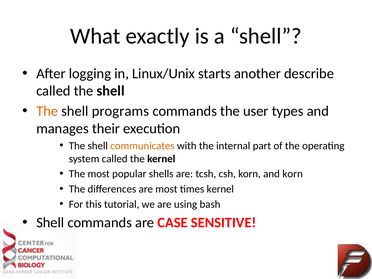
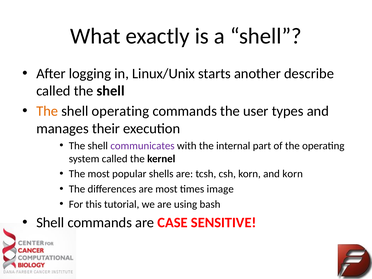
shell programs: programs -> operating
communicates colour: orange -> purple
times kernel: kernel -> image
